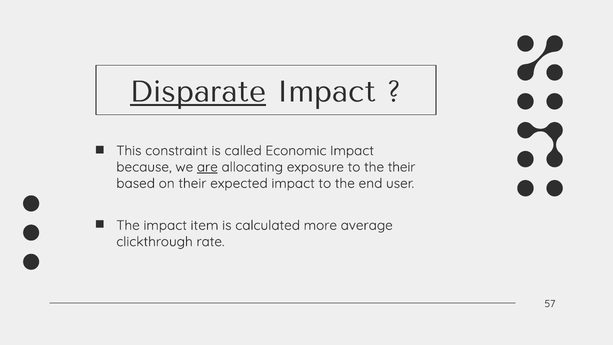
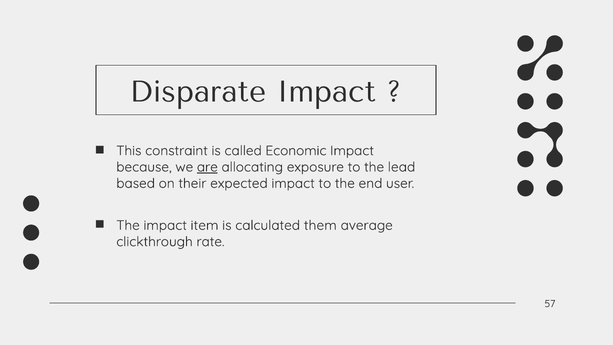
Disparate underline: present -> none
the their: their -> lead
more: more -> them
